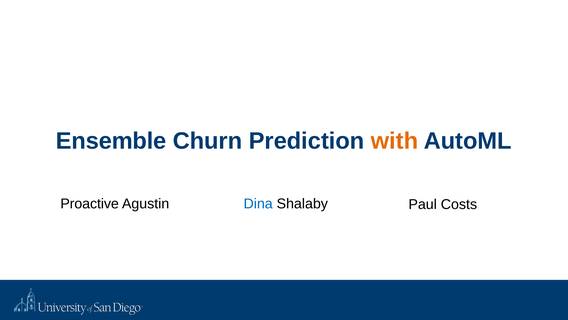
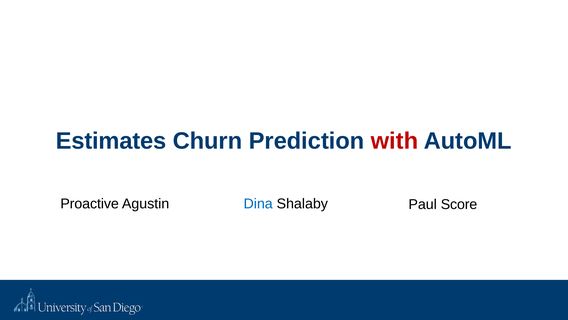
Ensemble: Ensemble -> Estimates
with colour: orange -> red
Costs: Costs -> Score
